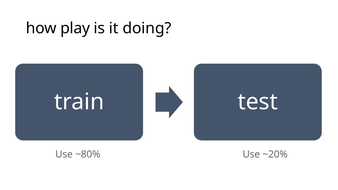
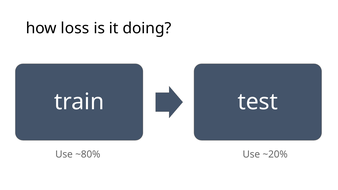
play: play -> loss
